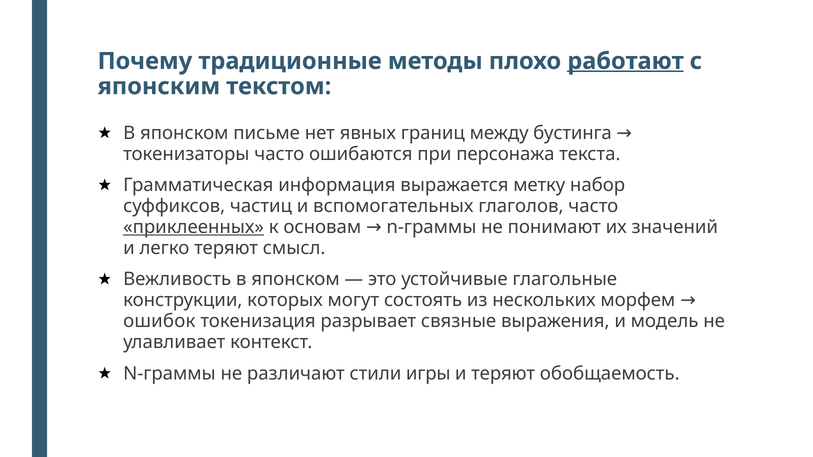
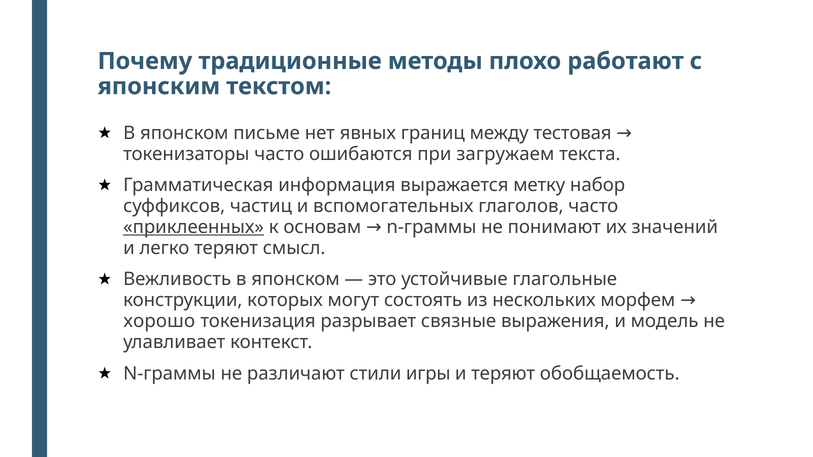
работают underline: present -> none
бустинга: бустинга -> тестовая
персонажа: персонажа -> загружаем
ошибок: ошибок -> хорошо
